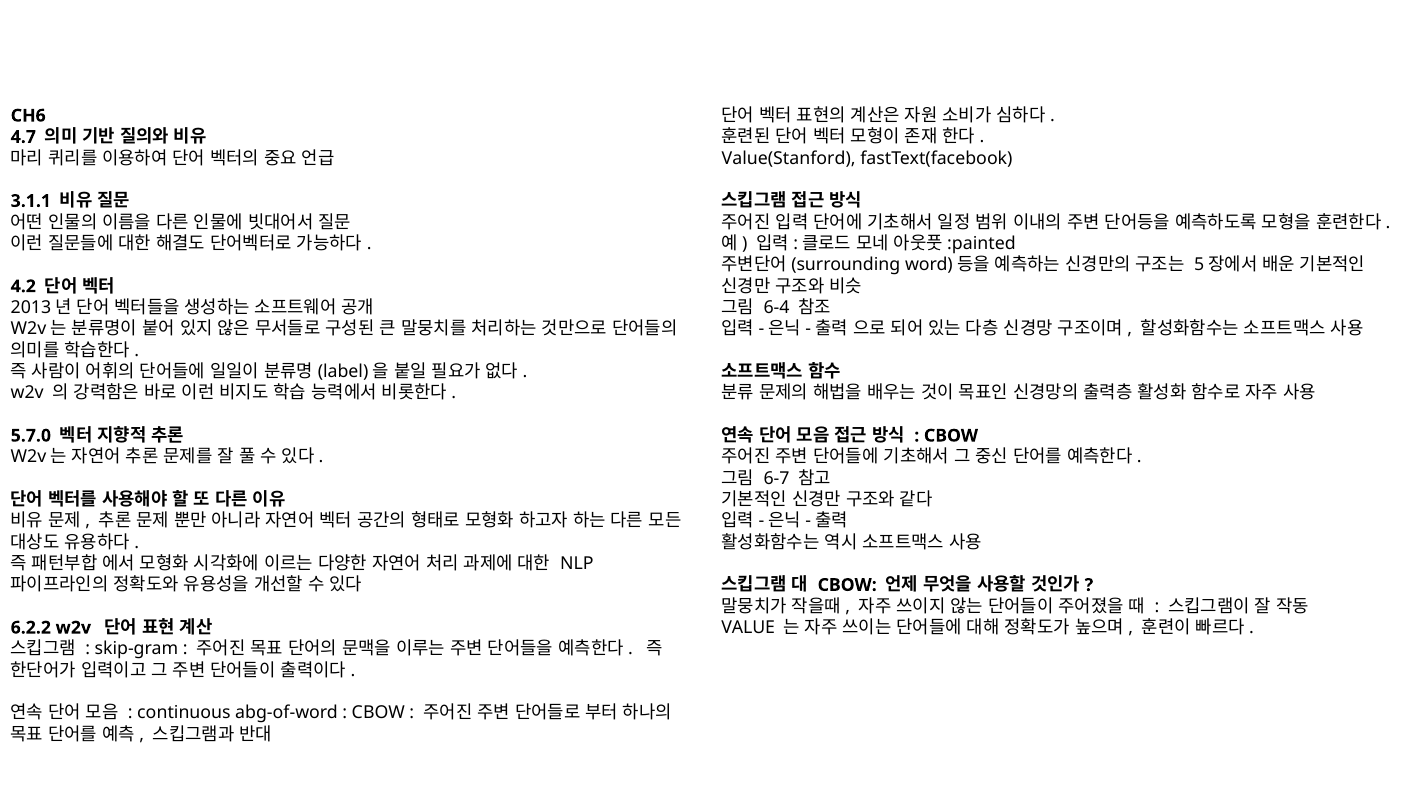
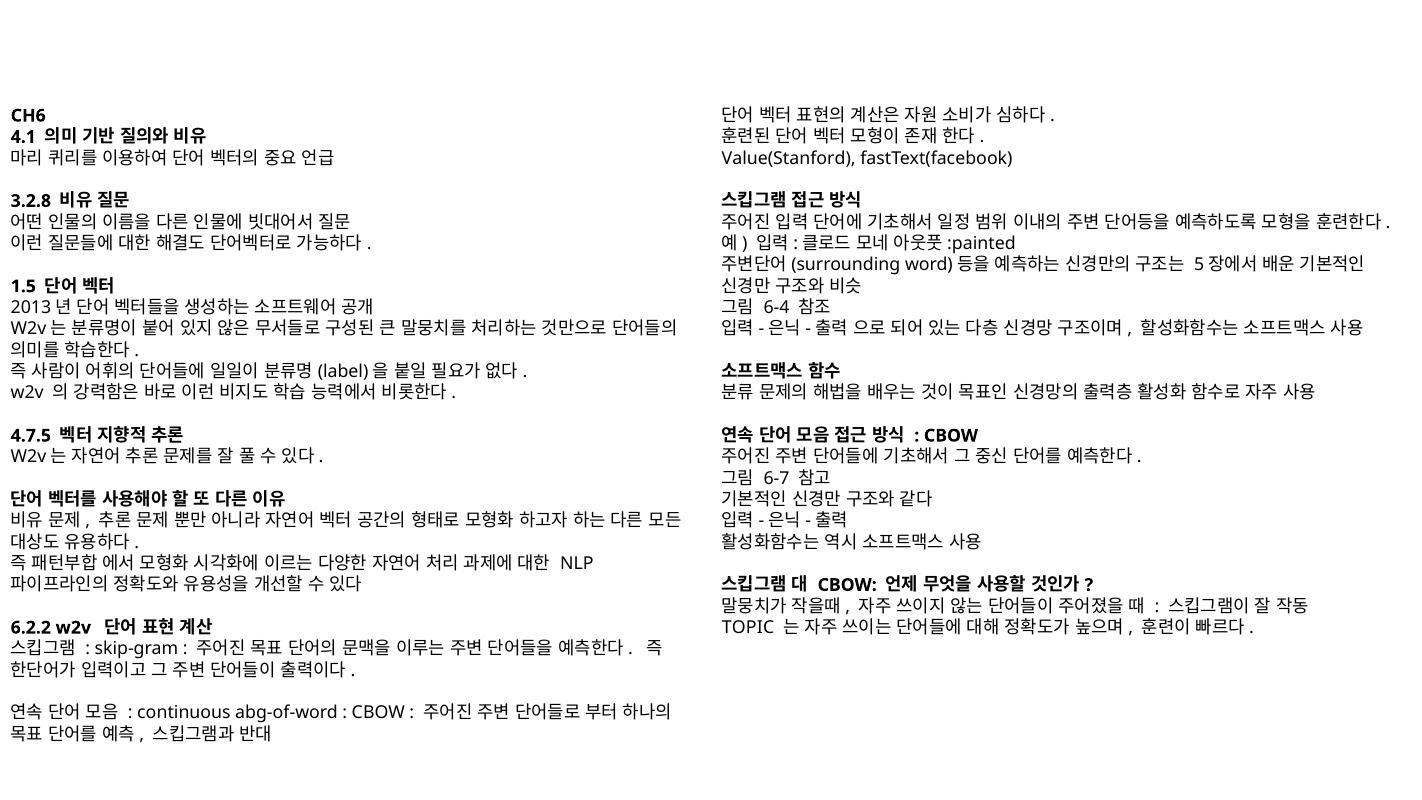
4.7: 4.7 -> 4.1
3.1.1: 3.1.1 -> 3.2.8
4.2: 4.2 -> 1.5
5.7.0: 5.7.0 -> 4.7.5
VALUE: VALUE -> TOPIC
